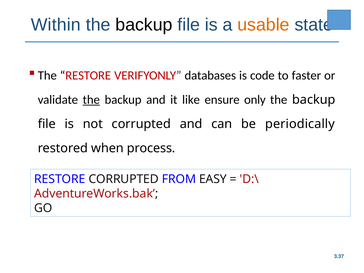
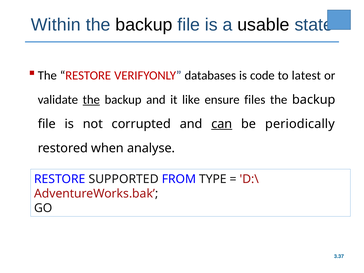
usable colour: orange -> black
faster: faster -> latest
only: only -> files
can underline: none -> present
process: process -> analyse
RESTORE CORRUPTED: CORRUPTED -> SUPPORTED
EASY: EASY -> TYPE
